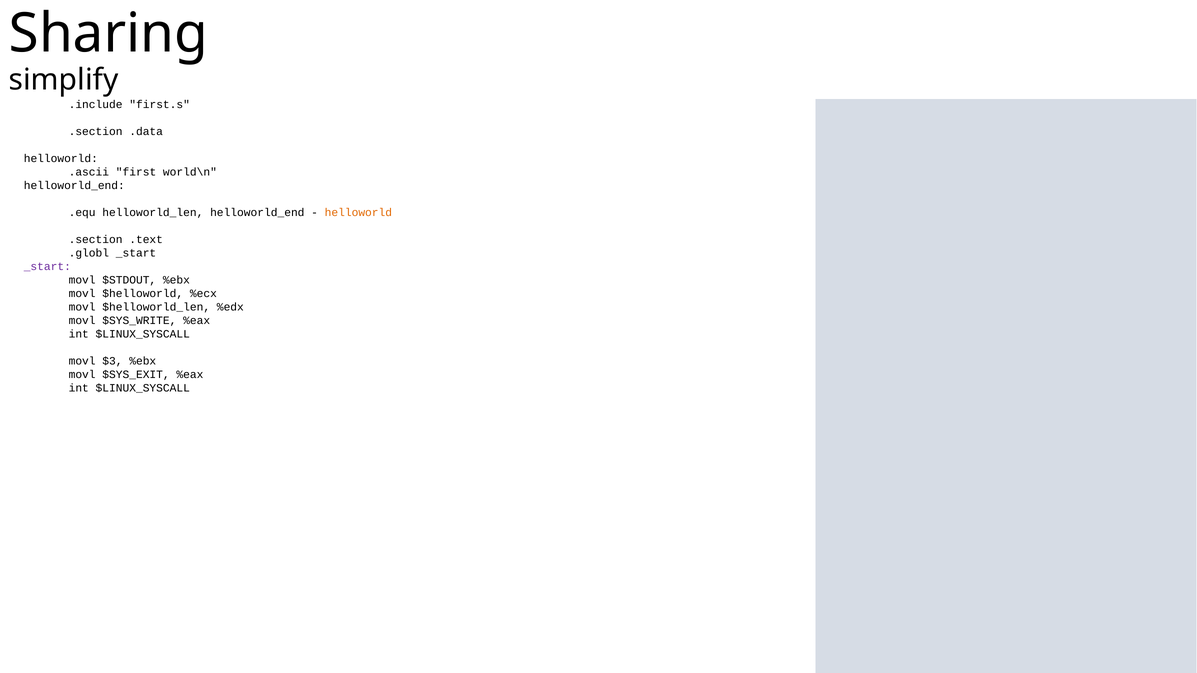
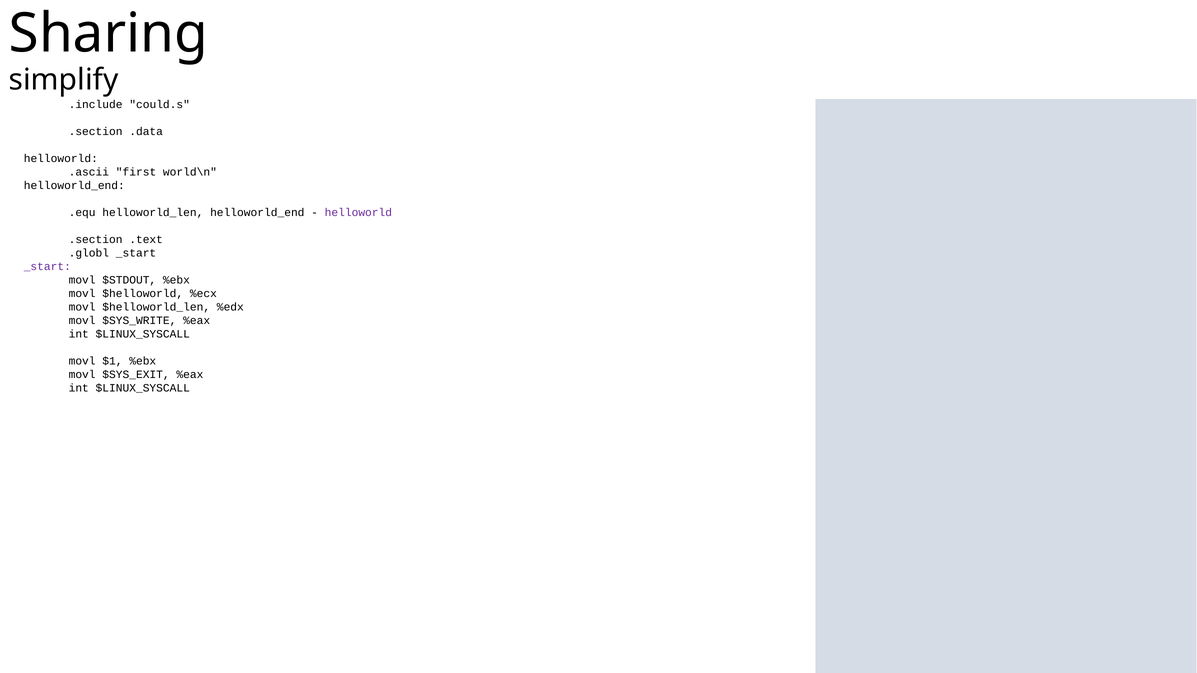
first.s: first.s -> could.s
helloworld at (358, 212) colour: orange -> purple
$3: $3 -> $1
